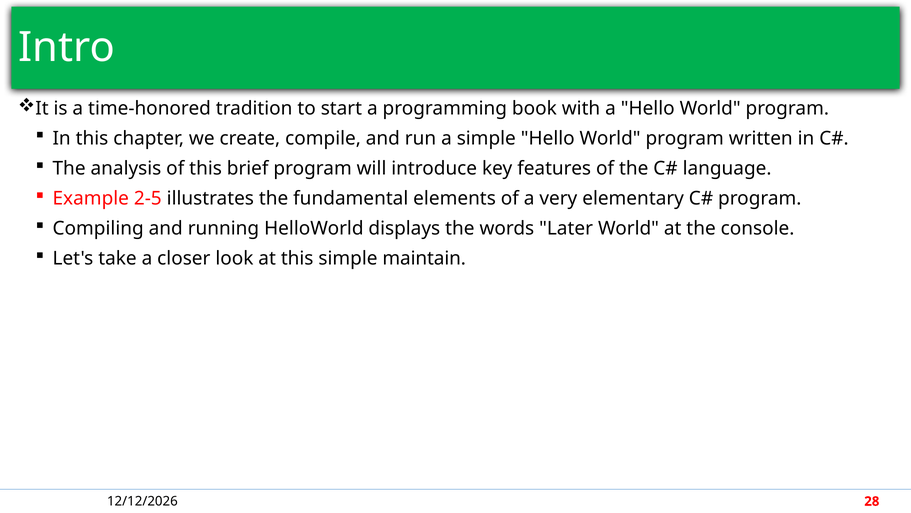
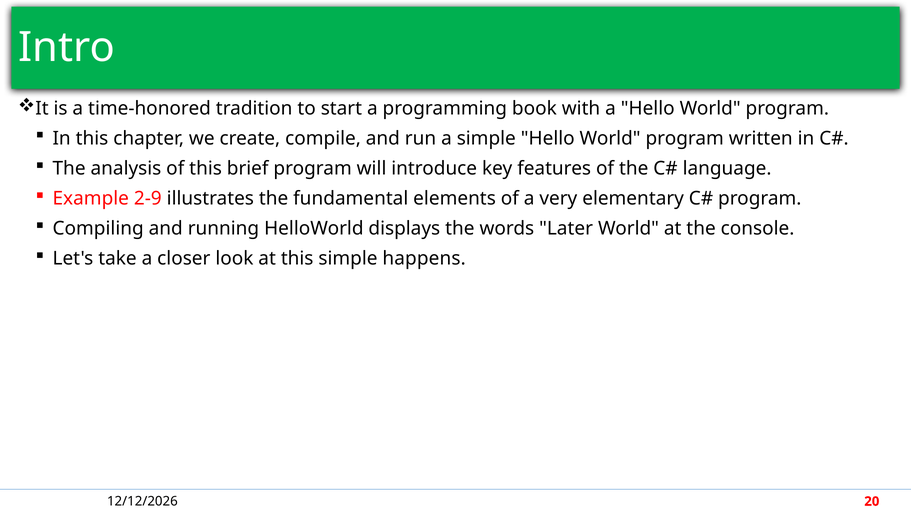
2-5: 2-5 -> 2-9
maintain: maintain -> happens
28: 28 -> 20
